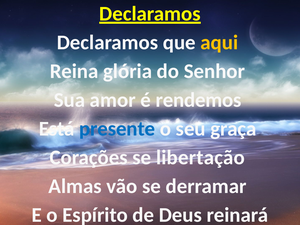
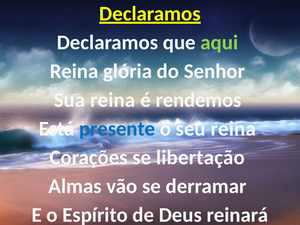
aqui colour: yellow -> light green
Sua amor: amor -> reina
seu graça: graça -> reina
